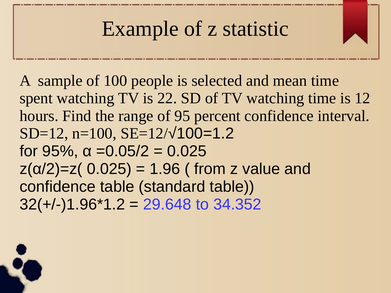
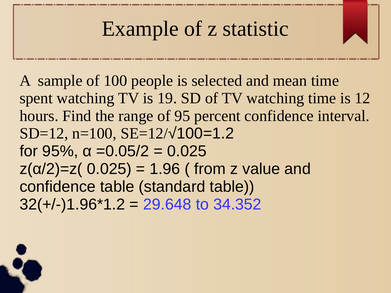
22: 22 -> 19
